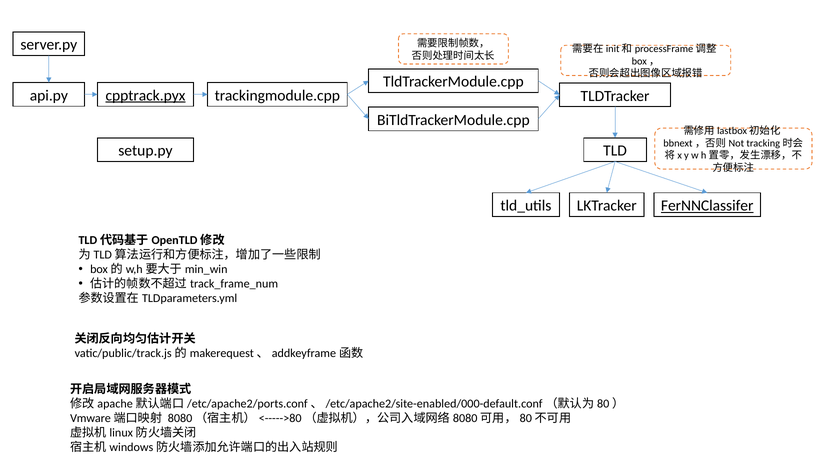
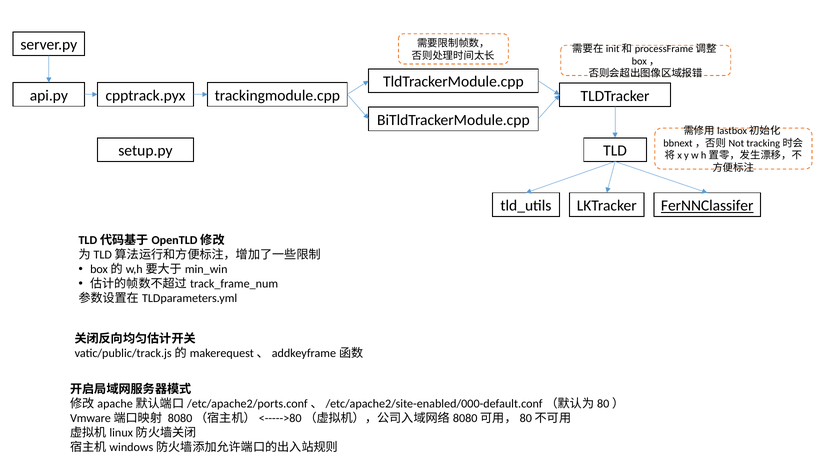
cpptrack.pyx underline: present -> none
